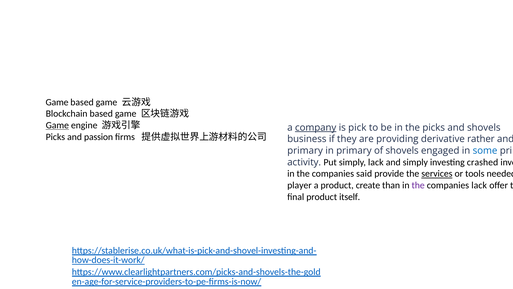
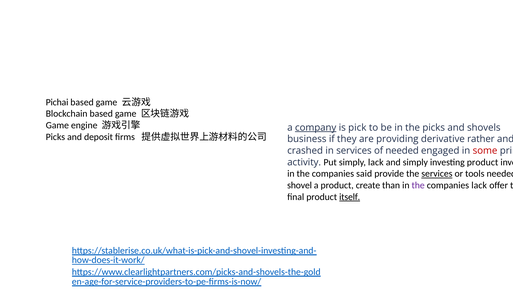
Game at (57, 102): Game -> Pichai
Game at (57, 125) underline: present -> none
passion: passion -> deposit
primary at (305, 150): primary -> crashed
in primary: primary -> services
of shovels: shovels -> needed
some colour: blue -> red
investing crashed: crashed -> product
player: player -> shovel
itself underline: none -> present
